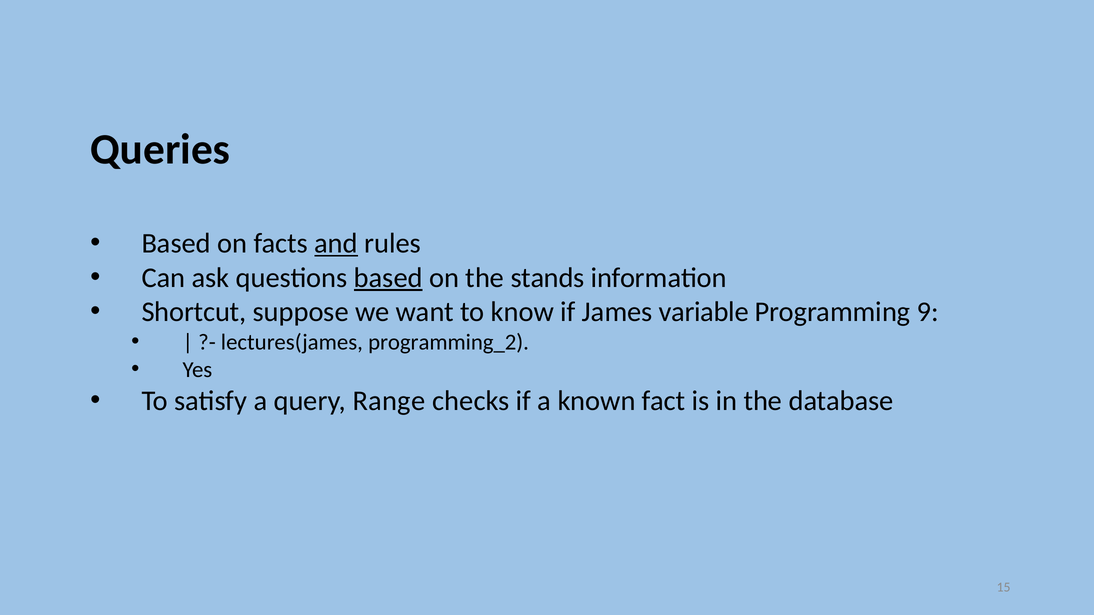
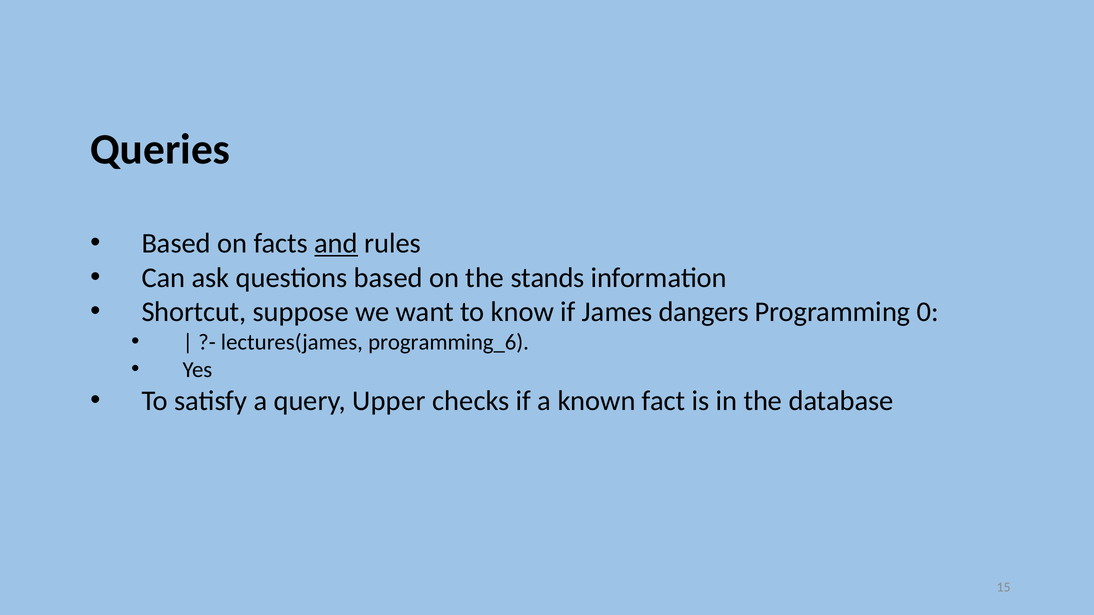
based at (388, 278) underline: present -> none
variable: variable -> dangers
9: 9 -> 0
programming_2: programming_2 -> programming_6
Range: Range -> Upper
